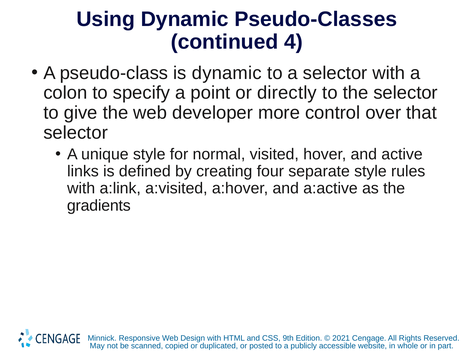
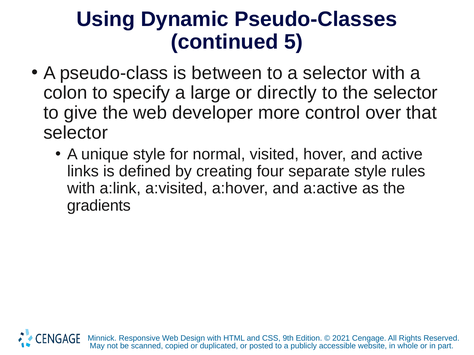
4: 4 -> 5
is dynamic: dynamic -> between
point: point -> large
